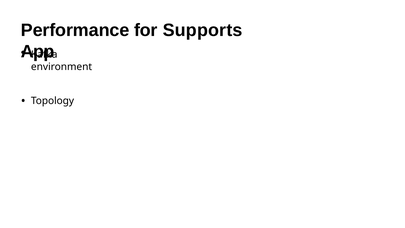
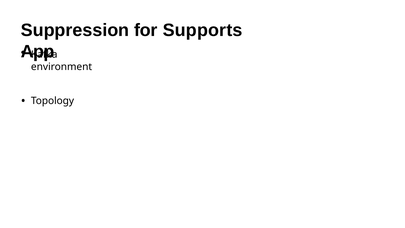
Performance: Performance -> Suppression
